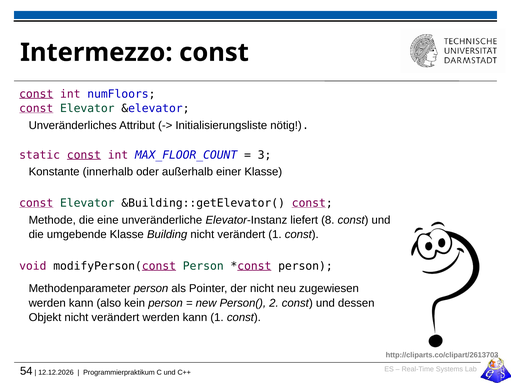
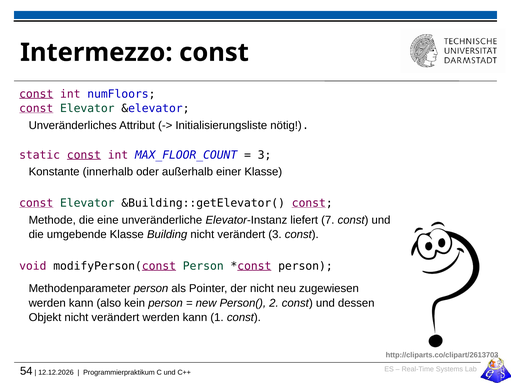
8: 8 -> 7
verändert 1: 1 -> 3
